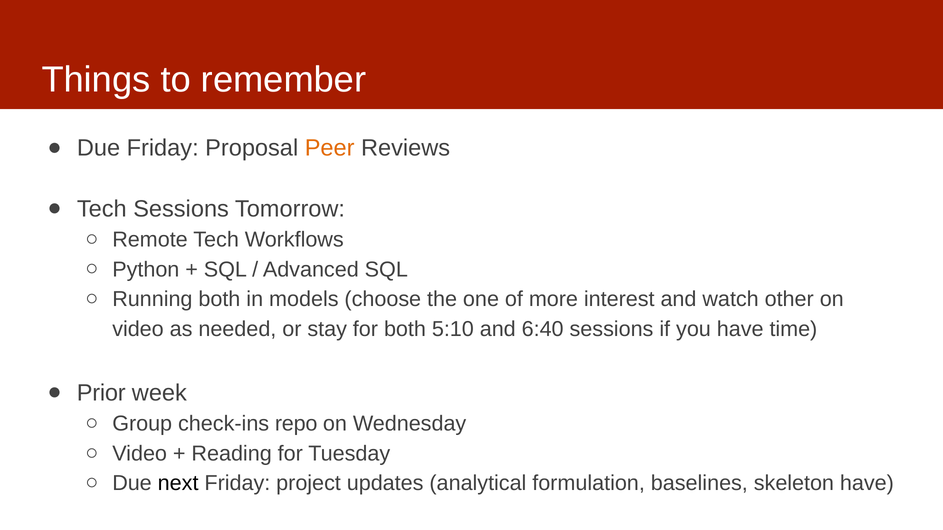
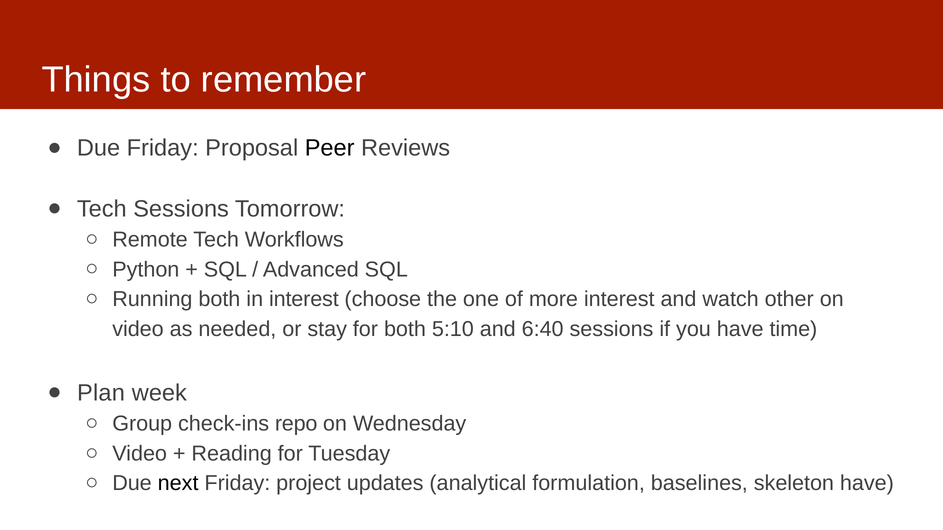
Peer colour: orange -> black
in models: models -> interest
Prior: Prior -> Plan
